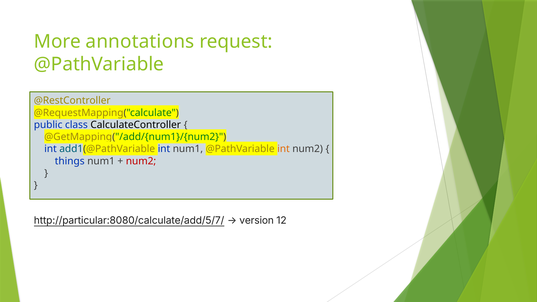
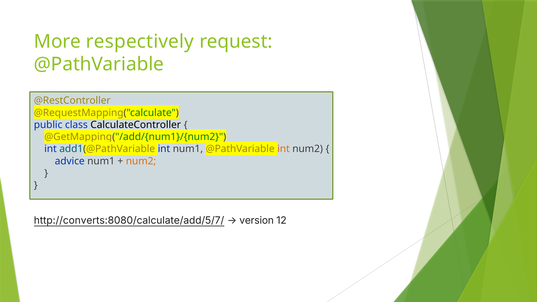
annotations: annotations -> respectively
things: things -> advice
num2 at (141, 161) colour: red -> orange
http://particular:8080/calculate/add/5/7/: http://particular:8080/calculate/add/5/7/ -> http://converts:8080/calculate/add/5/7/
